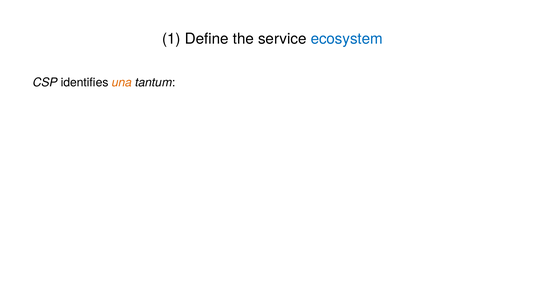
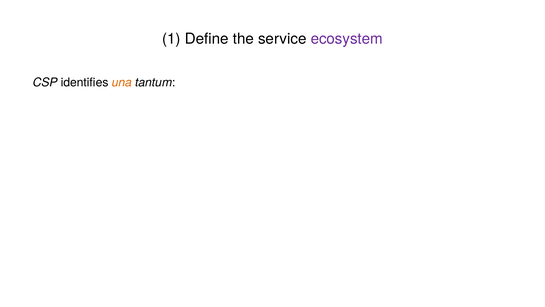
ecosystem colour: blue -> purple
